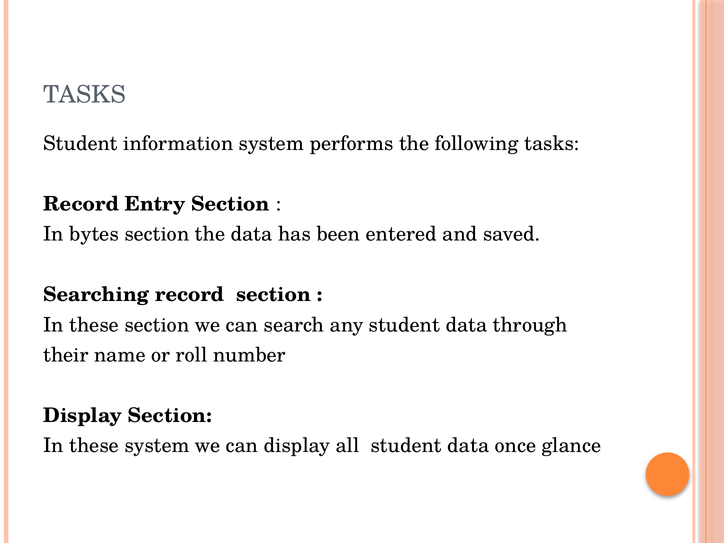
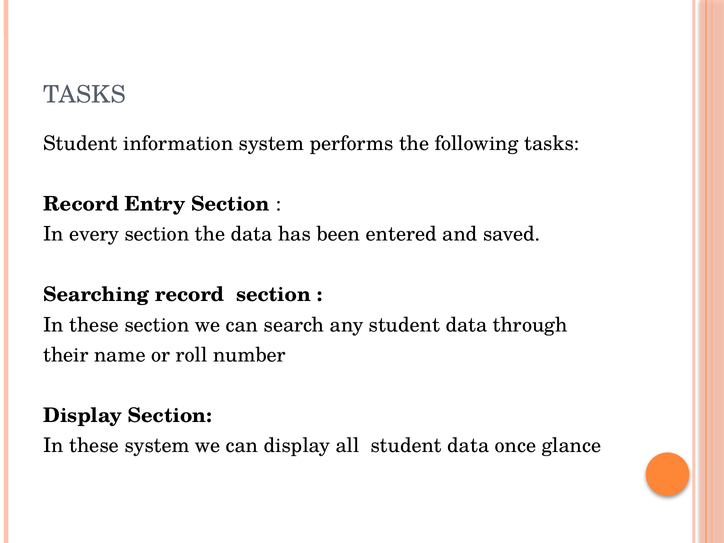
bytes: bytes -> every
